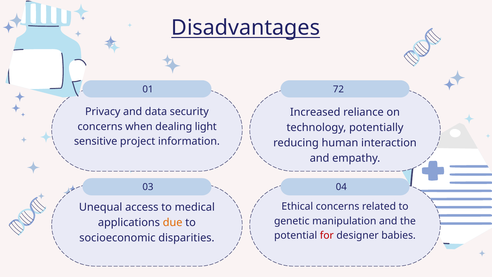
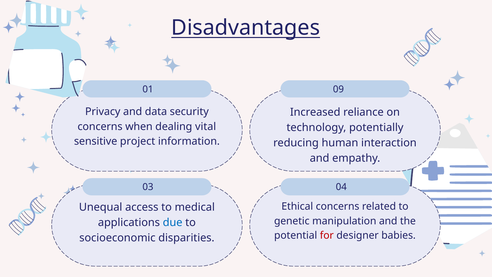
72: 72 -> 09
light: light -> vital
due colour: orange -> blue
